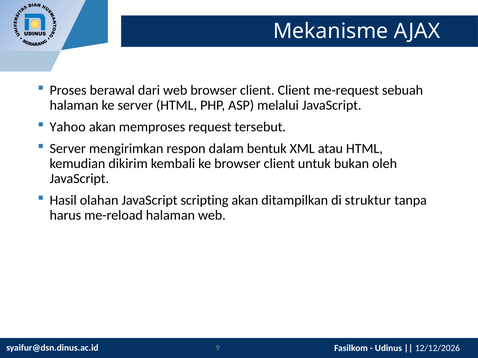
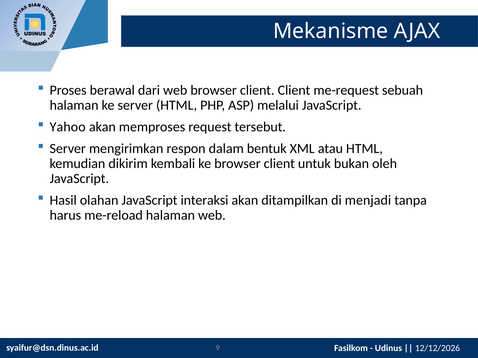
scripting: scripting -> interaksi
struktur: struktur -> menjadi
